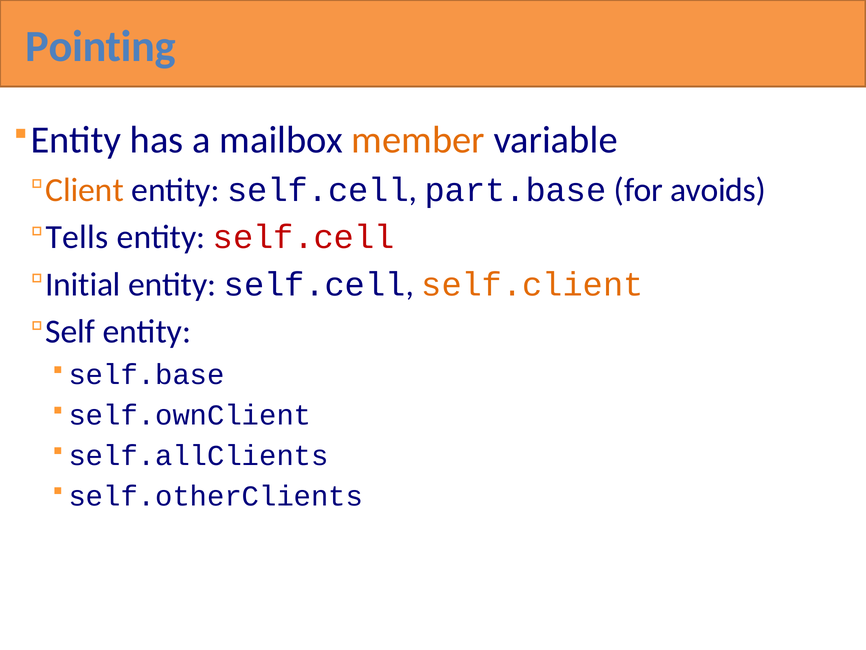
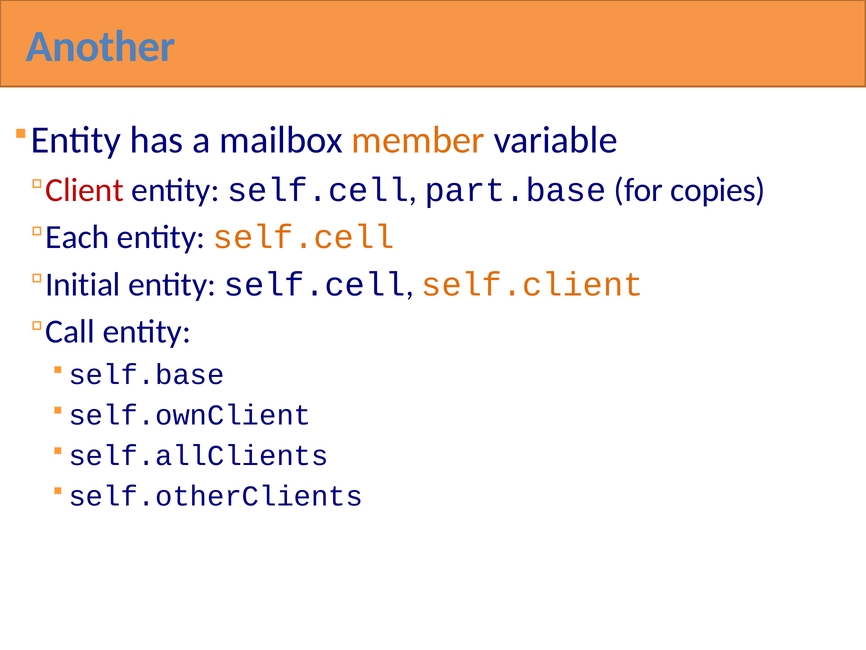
Pointing: Pointing -> Another
Client colour: orange -> red
avoids: avoids -> copies
Tells: Tells -> Each
self.cell at (304, 237) colour: red -> orange
Self: Self -> Call
